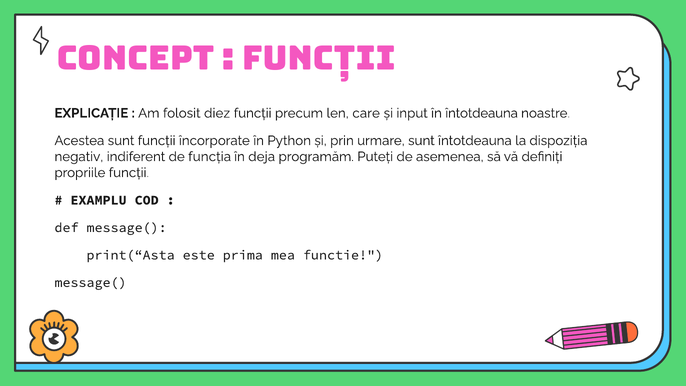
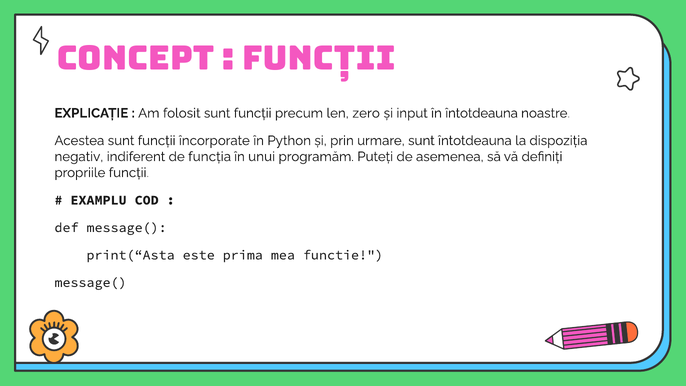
folosit diez: diez -> sunt
care: care -> zero
deja: deja -> unui
